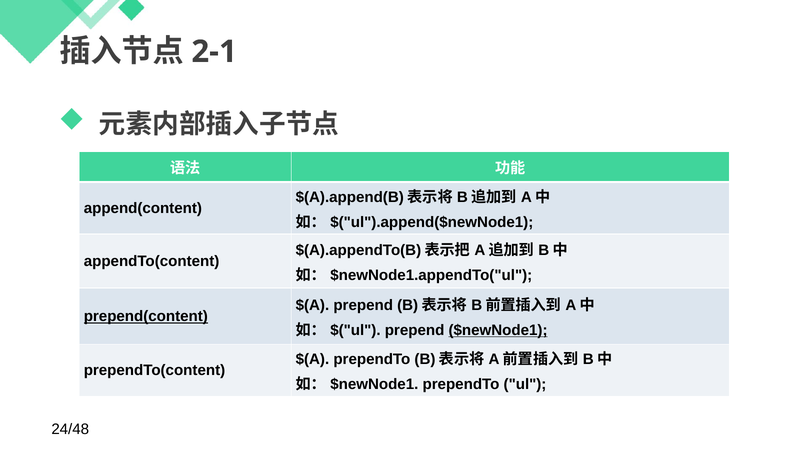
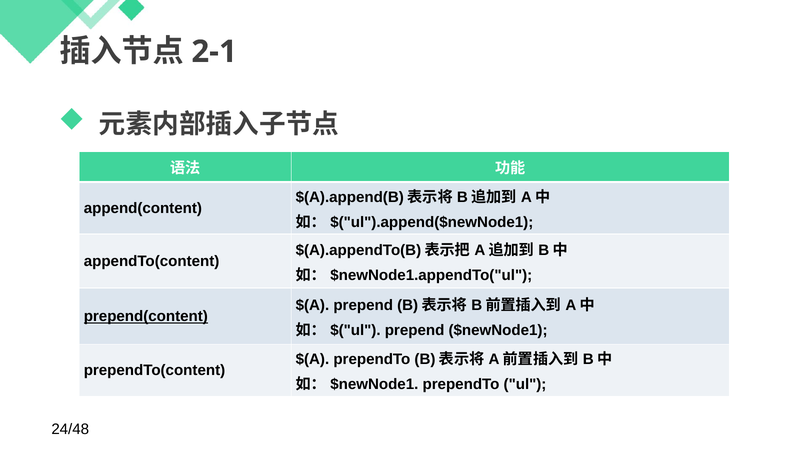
$newNode1 at (498, 330) underline: present -> none
